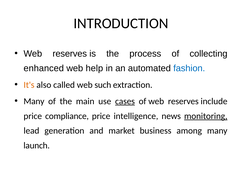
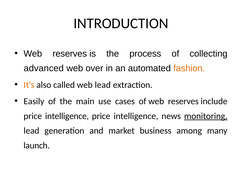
enhanced: enhanced -> advanced
help: help -> over
fashion colour: blue -> orange
web such: such -> lead
Many at (34, 101): Many -> Easily
cases underline: present -> none
compliance at (67, 116): compliance -> intelligence
